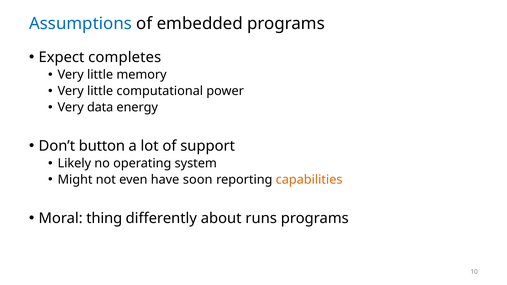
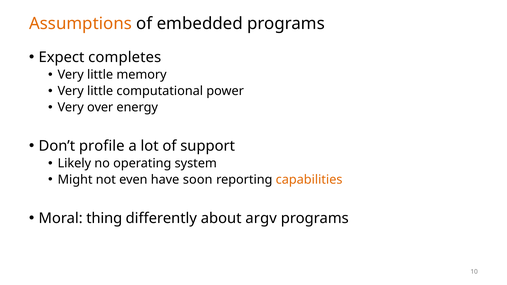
Assumptions colour: blue -> orange
data: data -> over
button: button -> profile
runs: runs -> argv
